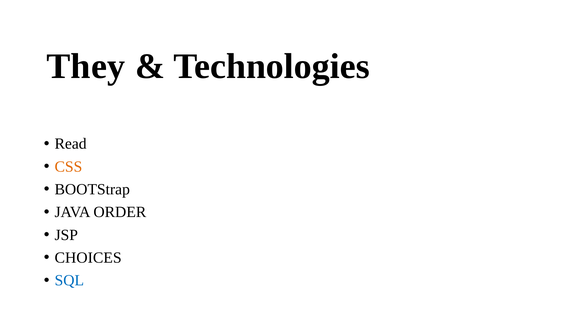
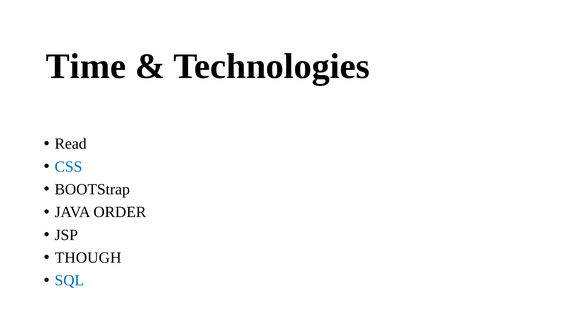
They: They -> Time
CSS colour: orange -> blue
CHOICES: CHOICES -> THOUGH
